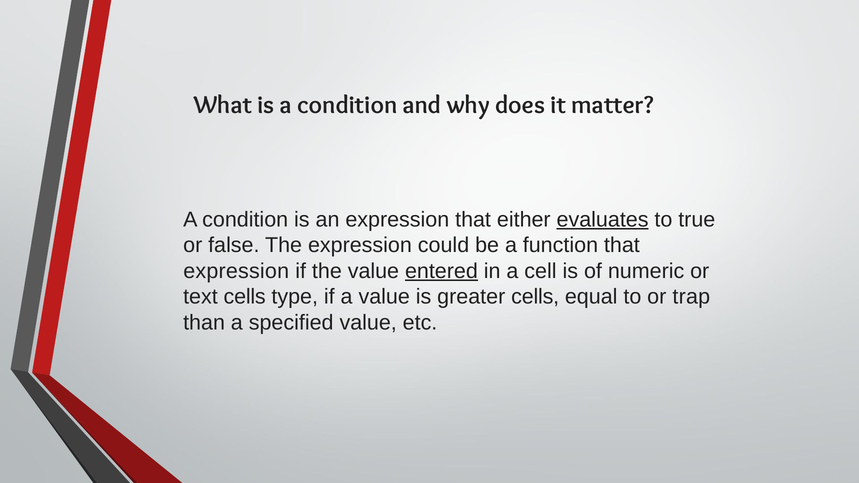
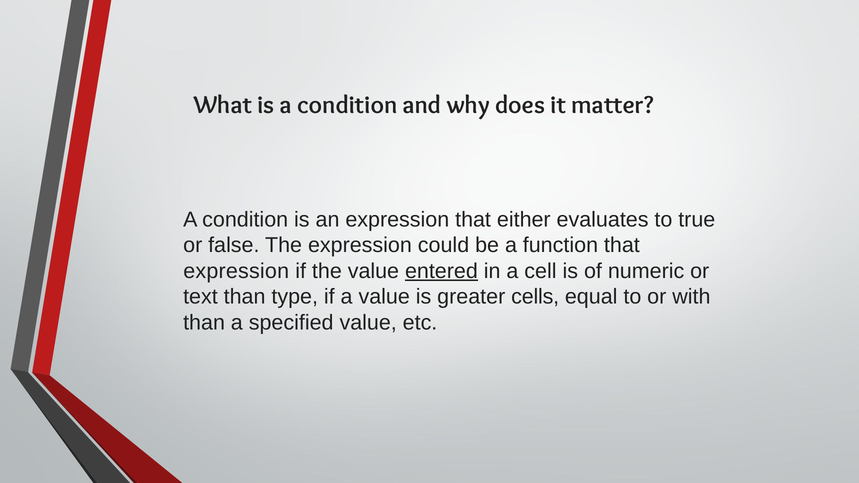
evaluates underline: present -> none
text cells: cells -> than
trap: trap -> with
